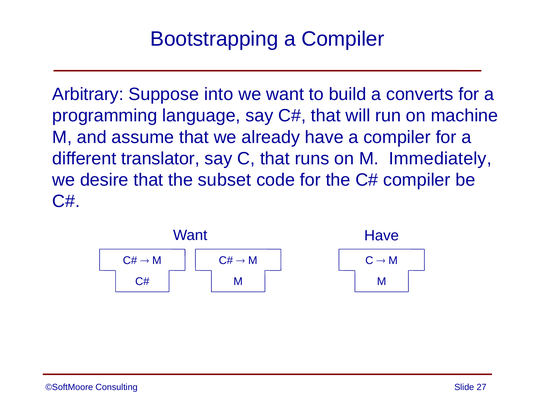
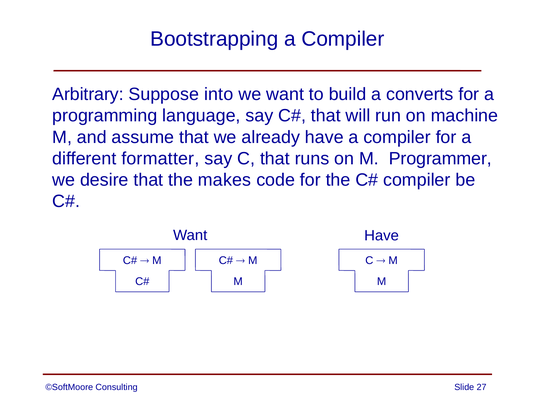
translator: translator -> formatter
Immediately: Immediately -> Programmer
subset: subset -> makes
